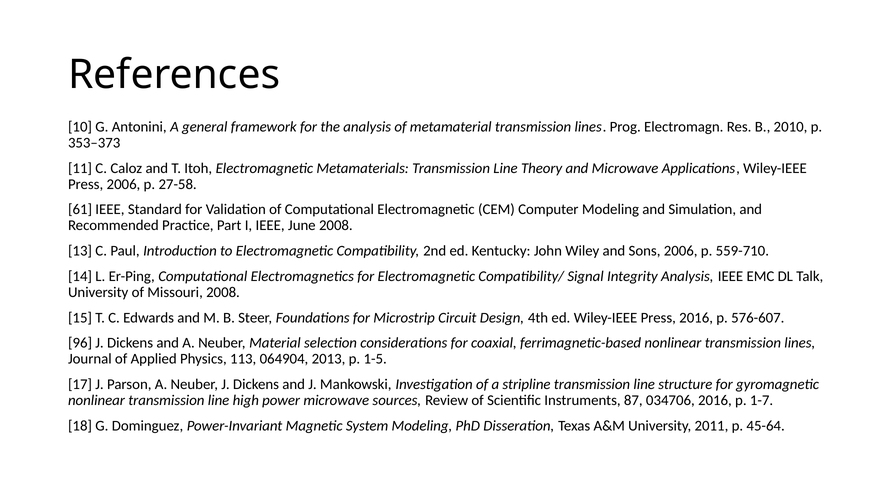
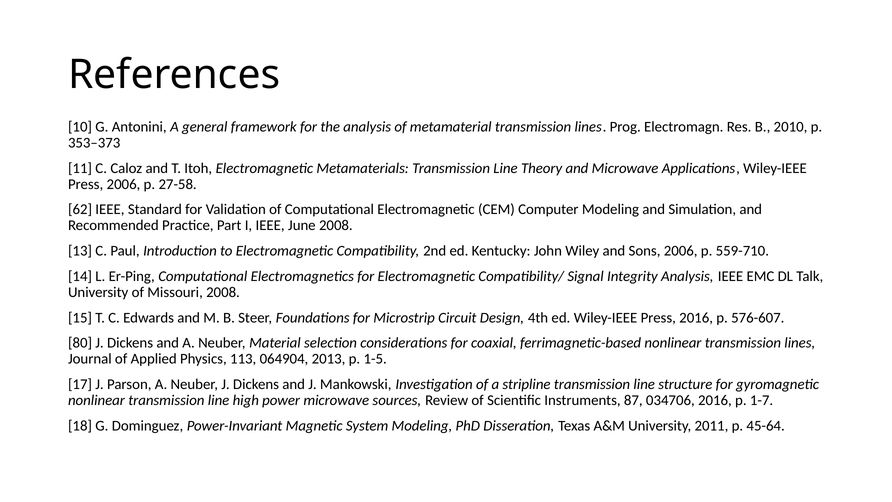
61: 61 -> 62
96: 96 -> 80
